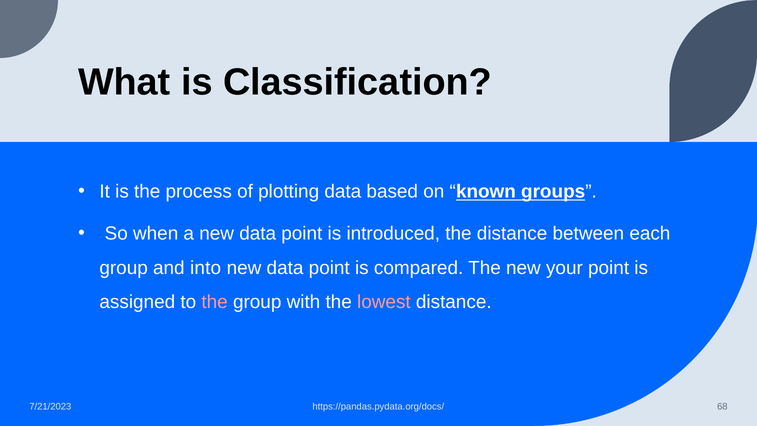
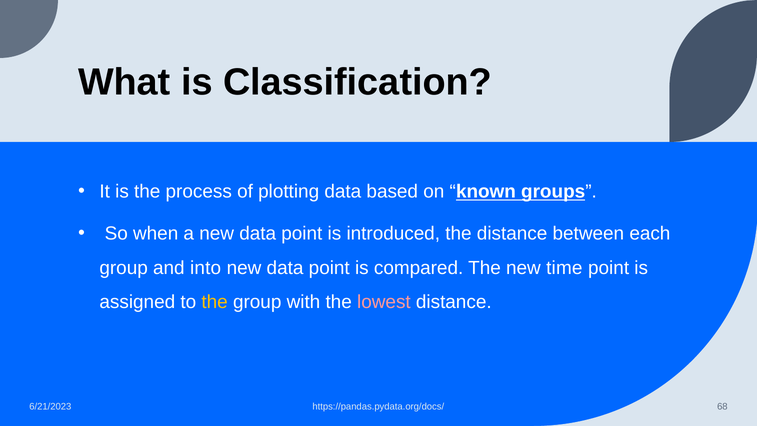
your: your -> time
the at (215, 302) colour: pink -> yellow
7/21/2023: 7/21/2023 -> 6/21/2023
